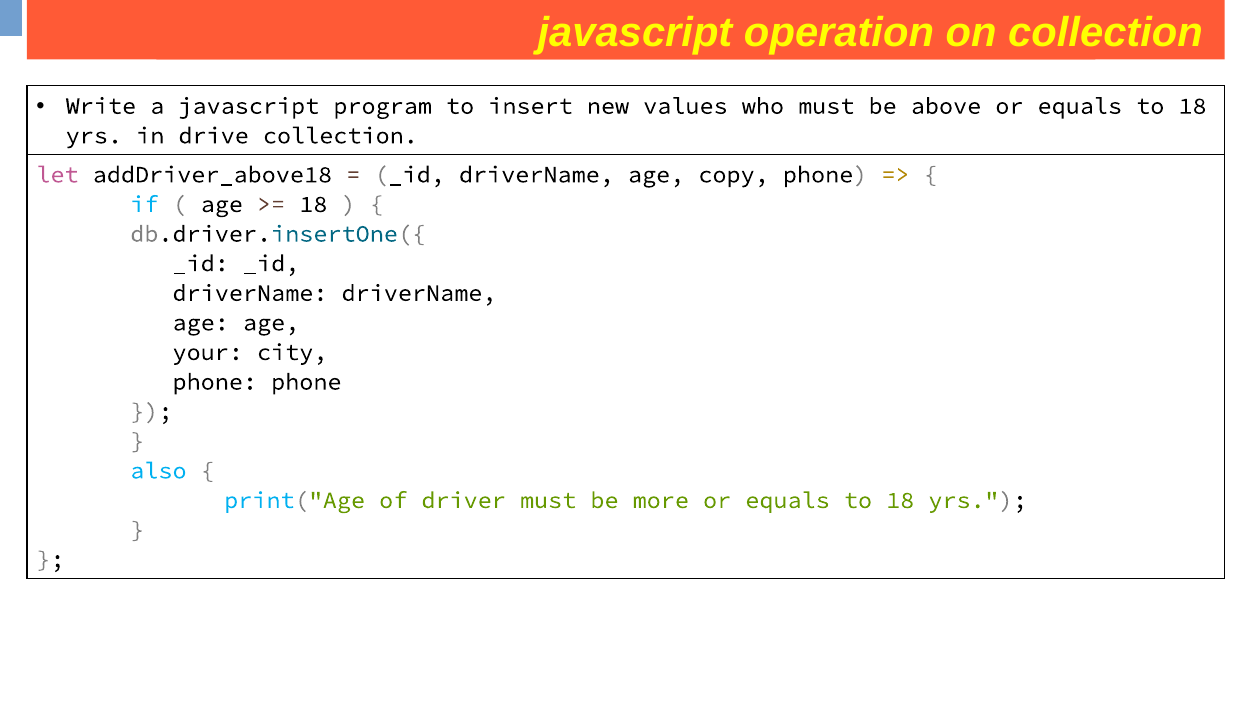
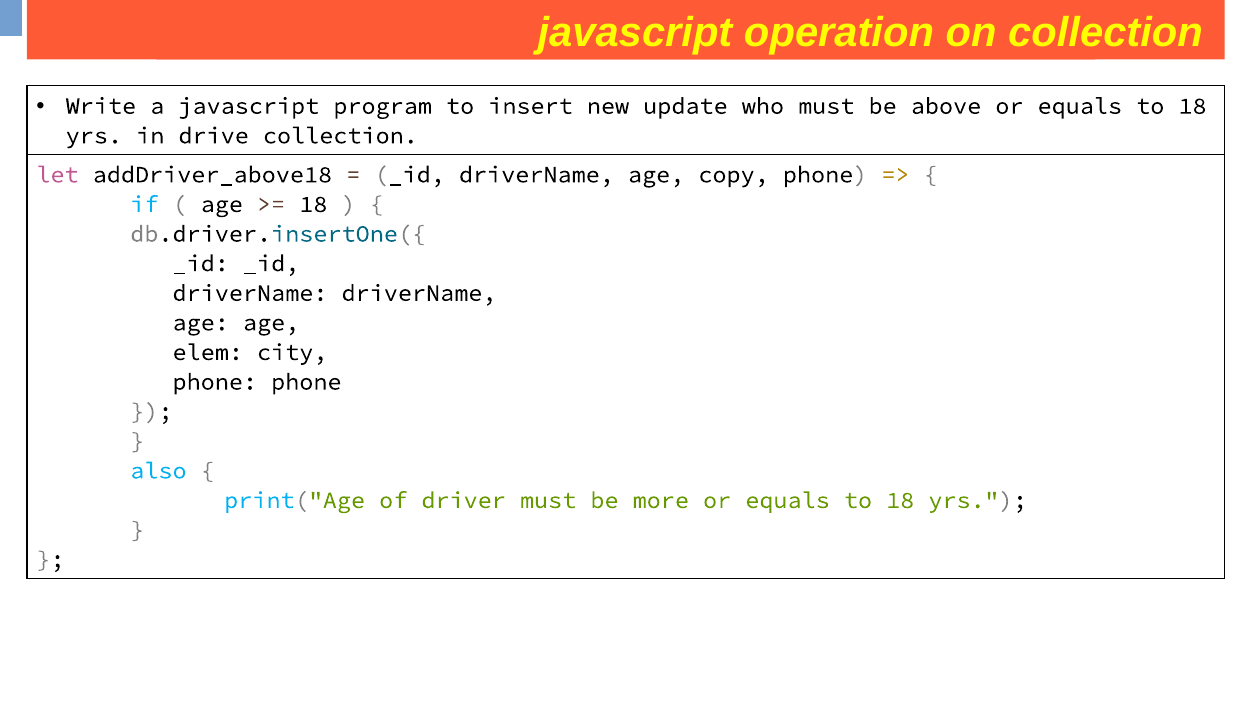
values: values -> update
your: your -> elem
